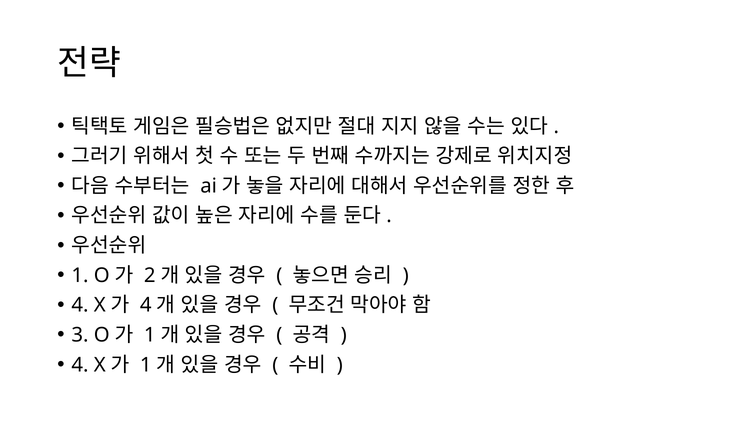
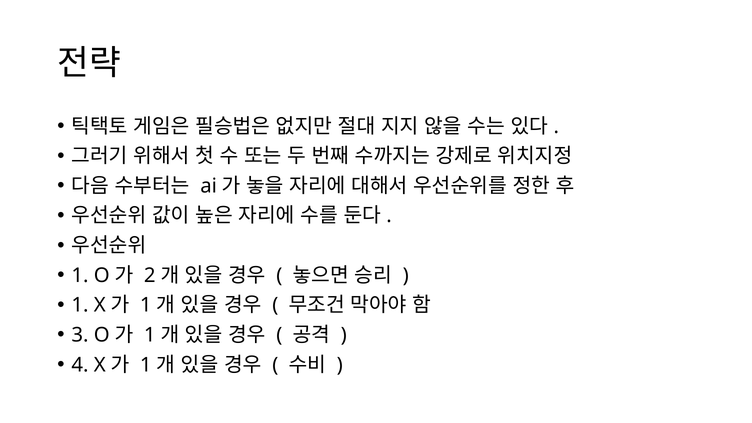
4 at (80, 305): 4 -> 1
4 at (146, 305): 4 -> 1
